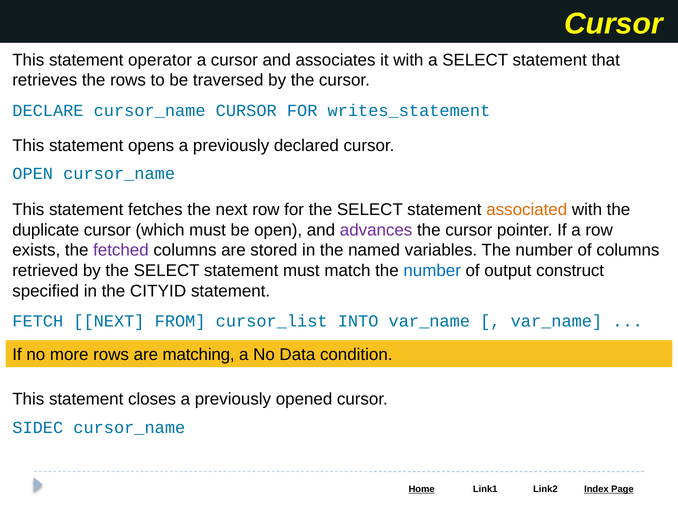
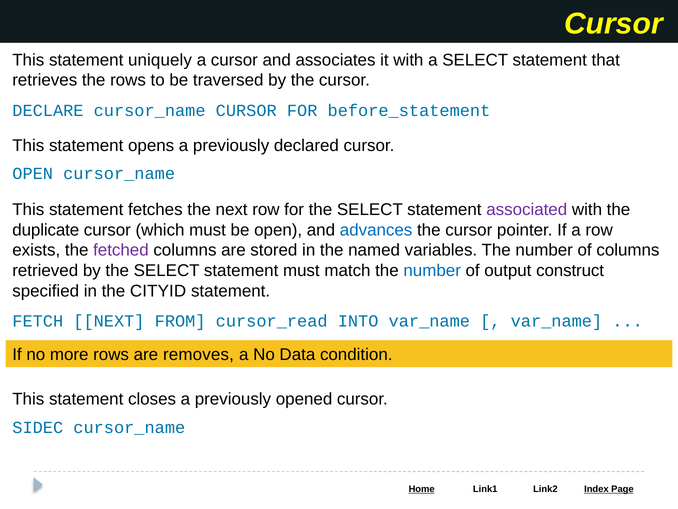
operator: operator -> uniquely
writes_statement: writes_statement -> before_statement
associated colour: orange -> purple
advances colour: purple -> blue
cursor_list: cursor_list -> cursor_read
matching: matching -> removes
